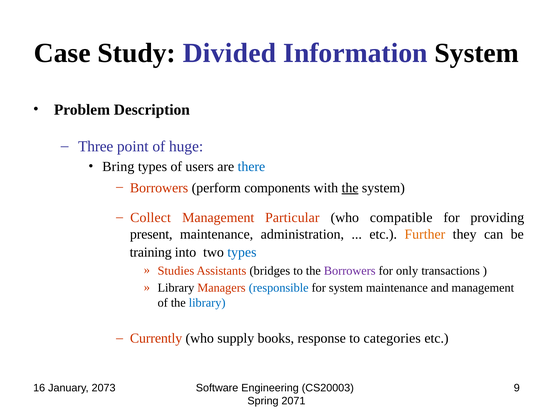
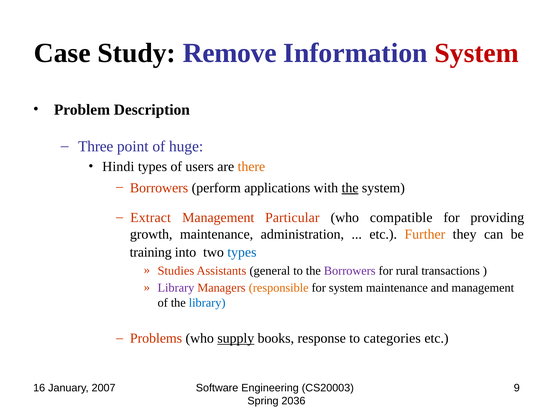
Divided: Divided -> Remove
System at (477, 53) colour: black -> red
Bring: Bring -> Hindi
there colour: blue -> orange
components: components -> applications
Collect: Collect -> Extract
present: present -> growth
bridges: bridges -> general
only: only -> rural
Library at (176, 288) colour: black -> purple
responsible colour: blue -> orange
Currently: Currently -> Problems
supply underline: none -> present
2073: 2073 -> 2007
2071: 2071 -> 2036
